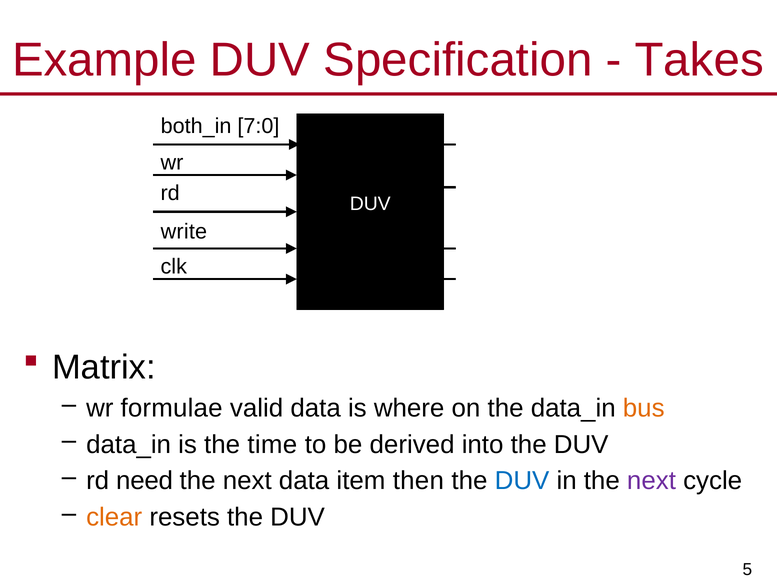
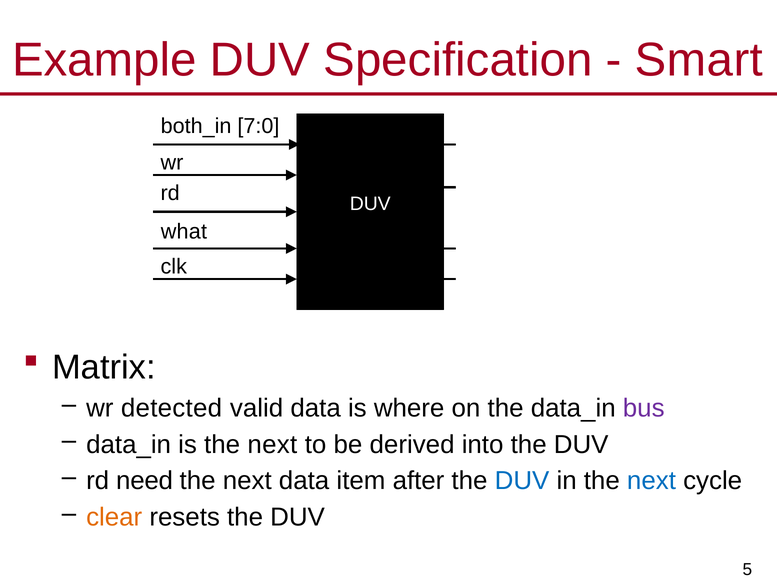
Takes: Takes -> Smart
write: write -> what
formulae: formulae -> detected
bus colour: orange -> purple
is the time: time -> next
then: then -> after
next at (651, 481) colour: purple -> blue
